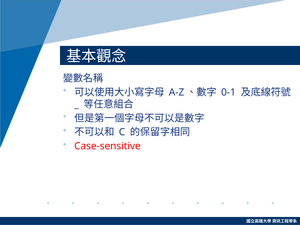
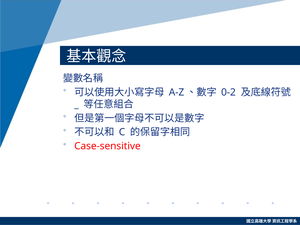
0-1: 0-1 -> 0-2
